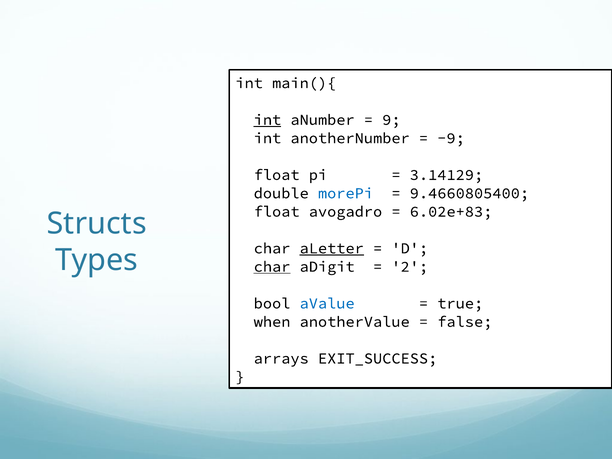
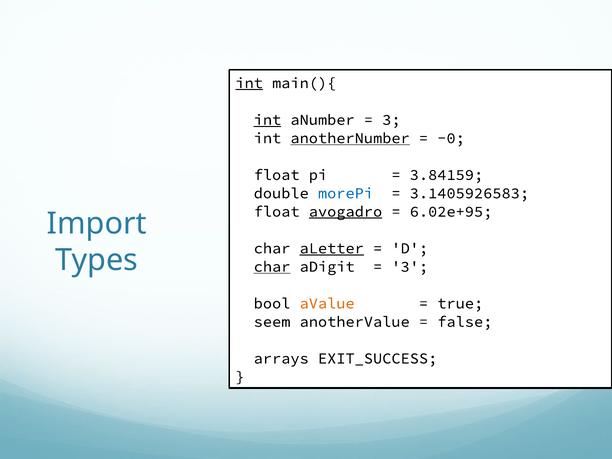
int at (249, 83) underline: none -> present
9 at (391, 120): 9 -> 3
anotherNumber underline: none -> present
-9: -9 -> -0
3.14129: 3.14129 -> 3.84159
9.4660805400: 9.4660805400 -> 3.1405926583
avogadro underline: none -> present
6.02e+83: 6.02e+83 -> 6.02e+95
Structs: Structs -> Import
2 at (410, 267): 2 -> 3
aValue colour: blue -> orange
when: when -> seem
